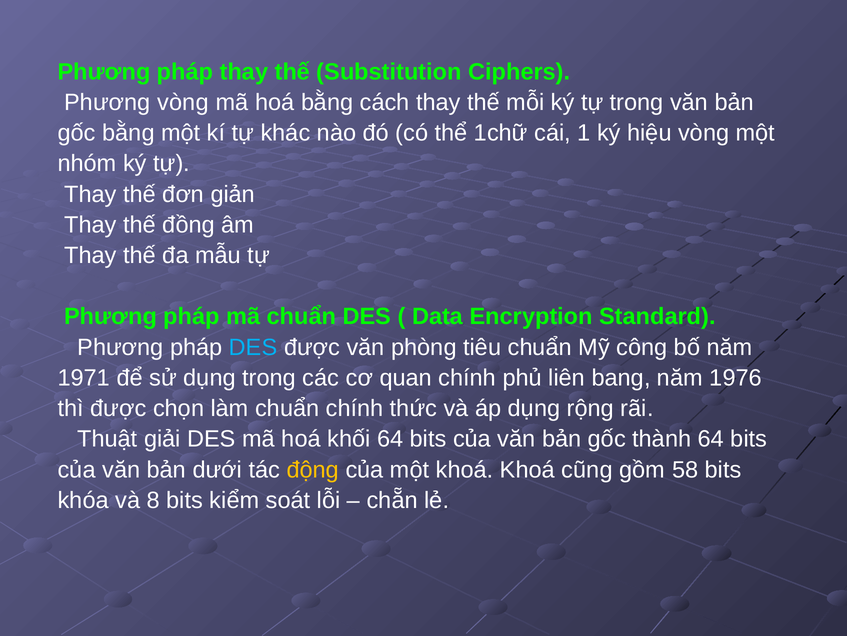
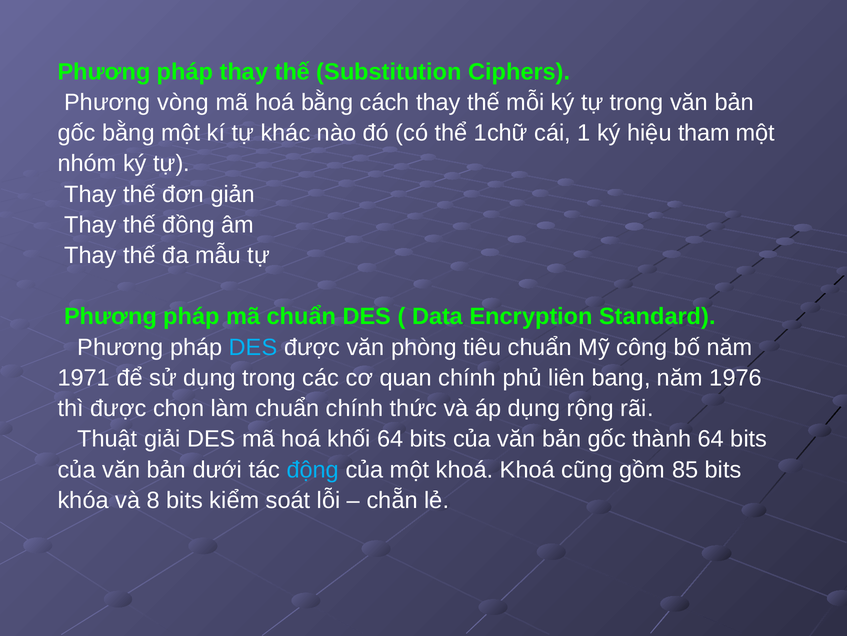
hiệu vòng: vòng -> tham
động colour: yellow -> light blue
58: 58 -> 85
